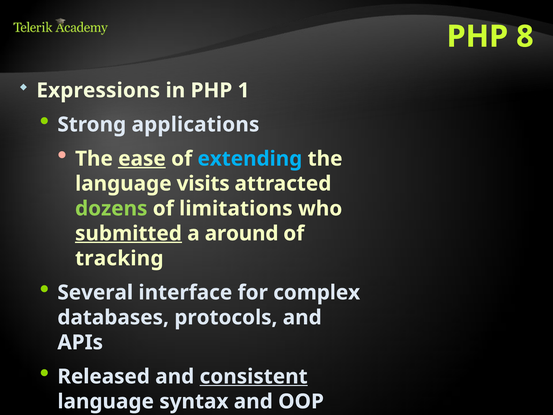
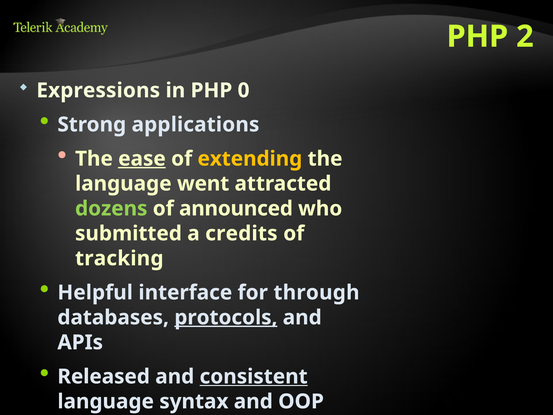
8: 8 -> 2
1: 1 -> 0
extending colour: light blue -> yellow
visits: visits -> went
limitations: limitations -> announced
submitted underline: present -> none
around: around -> credits
Several: Several -> Helpful
complex: complex -> through
protocols underline: none -> present
